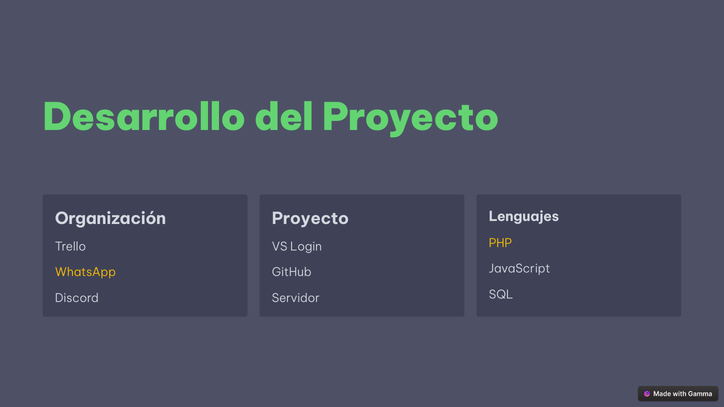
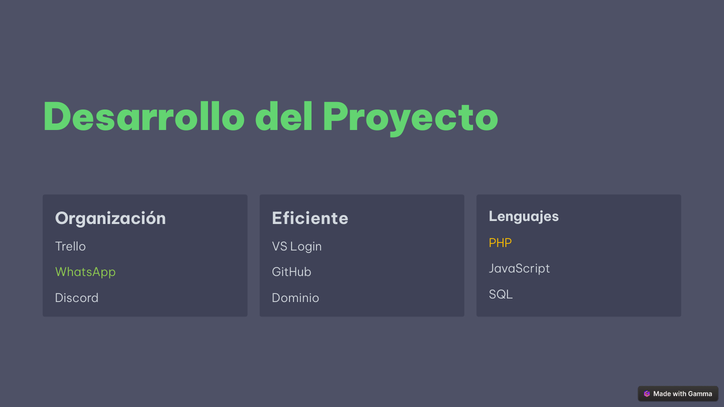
Proyecto at (310, 219): Proyecto -> Eficiente
WhatsApp colour: yellow -> light green
Servidor: Servidor -> Dominio
